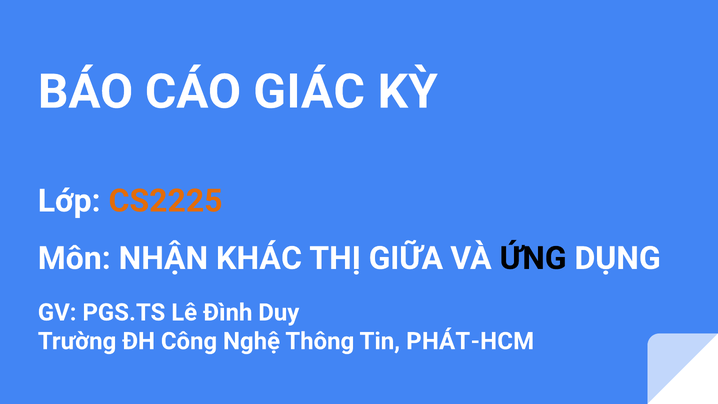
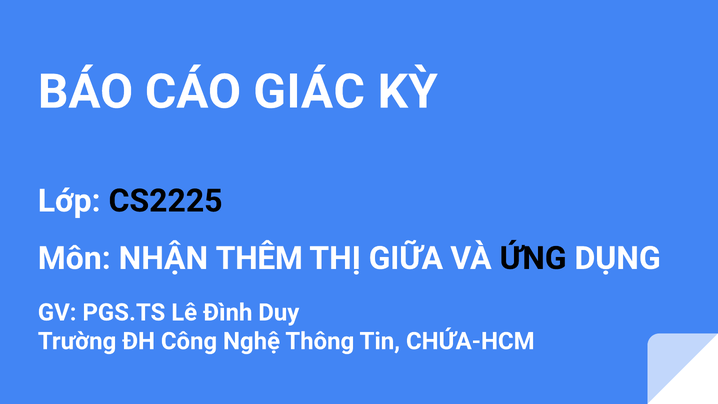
CS2225 colour: orange -> black
KHÁC: KHÁC -> THÊM
PHÁT-HCM: PHÁT-HCM -> CHỨA-HCM
